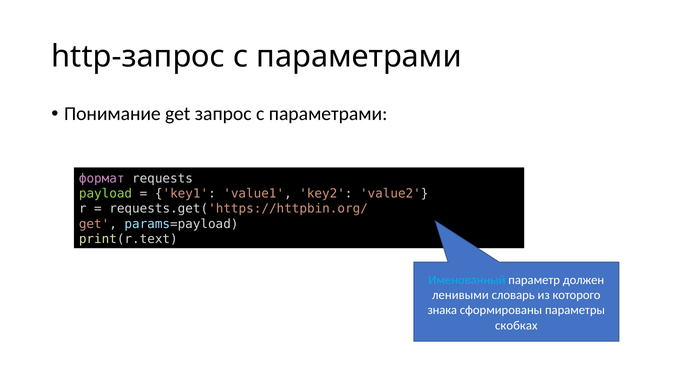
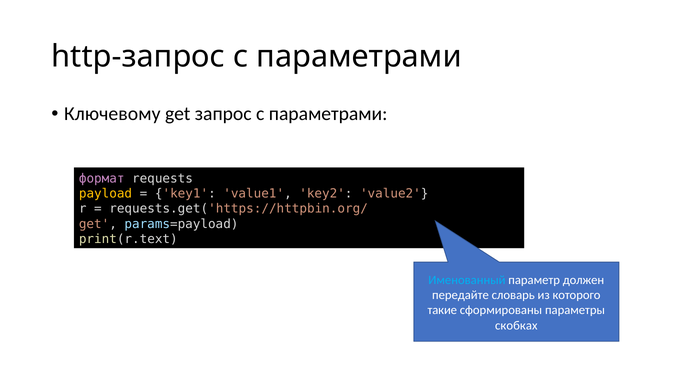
Понимание: Понимание -> Ключевому
payload colour: light green -> yellow
ленивыми: ленивыми -> передайте
знака: знака -> такие
